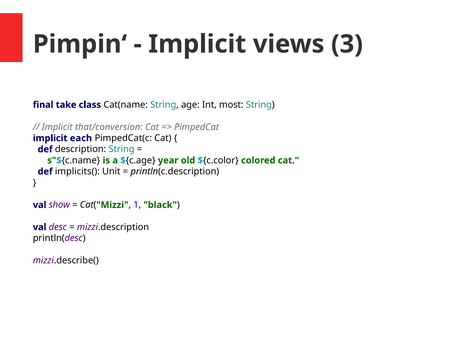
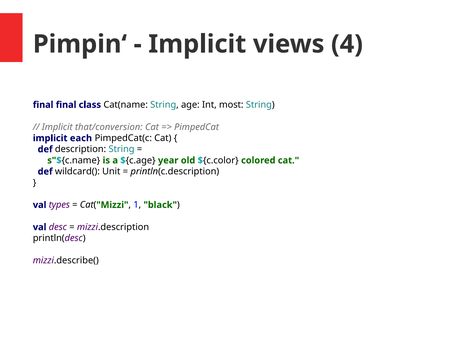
3: 3 -> 4
final take: take -> final
implicits(: implicits( -> wildcard(
show: show -> types
